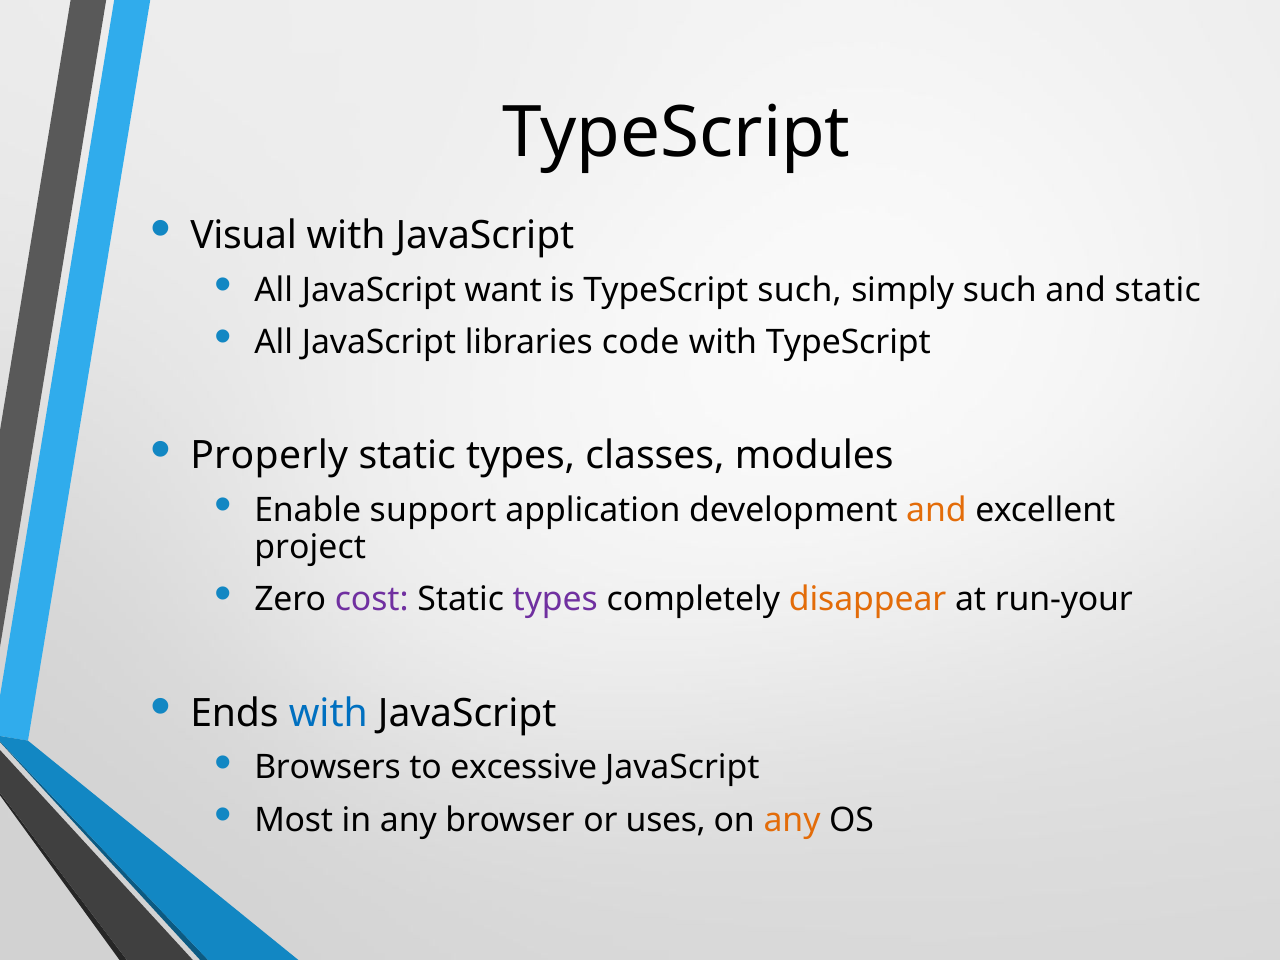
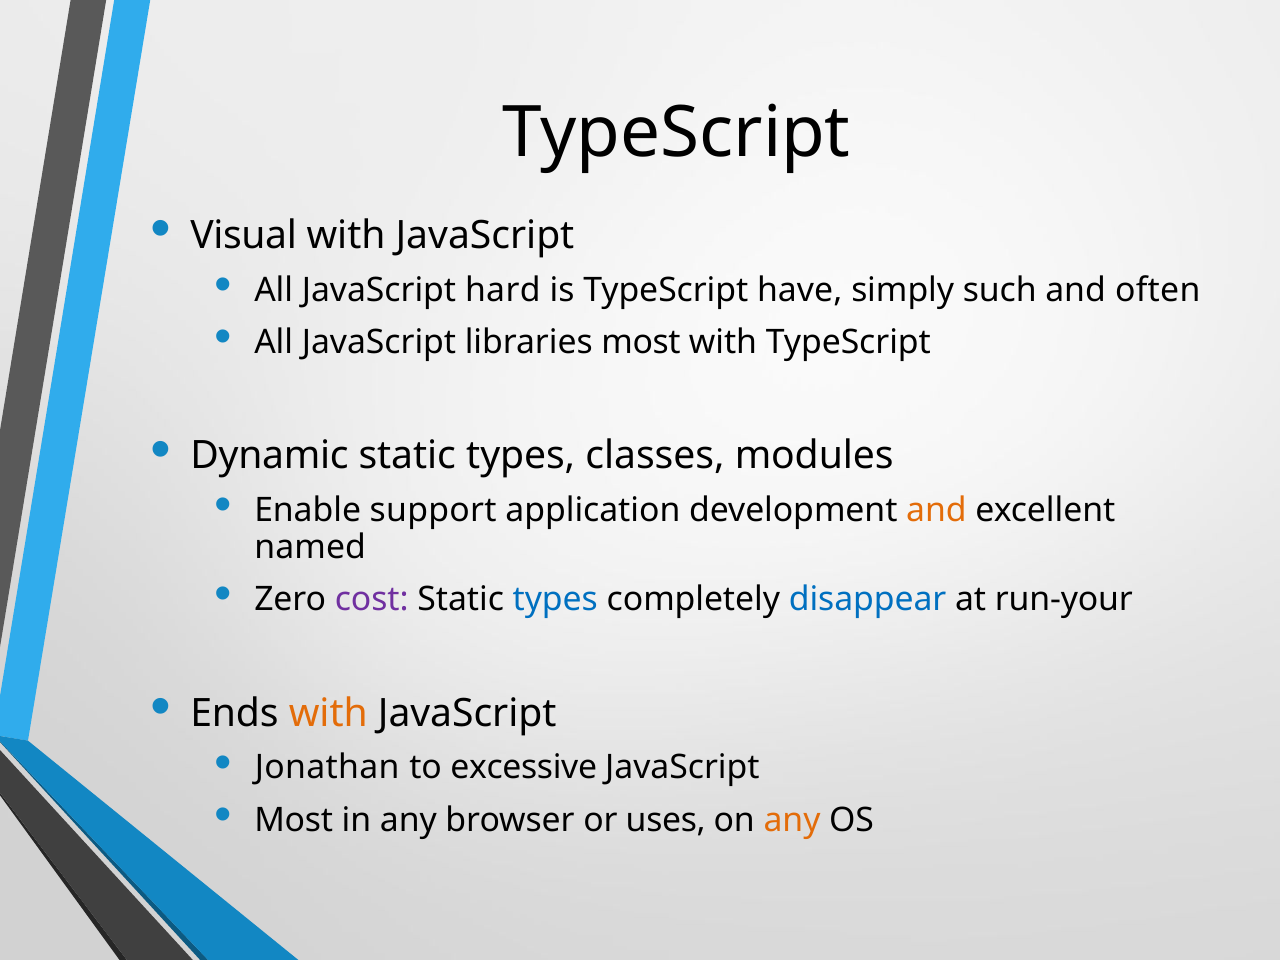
want: want -> hard
TypeScript such: such -> have
and static: static -> often
libraries code: code -> most
Properly: Properly -> Dynamic
project: project -> named
types at (555, 599) colour: purple -> blue
disappear colour: orange -> blue
with at (328, 713) colour: blue -> orange
Browsers: Browsers -> Jonathan
